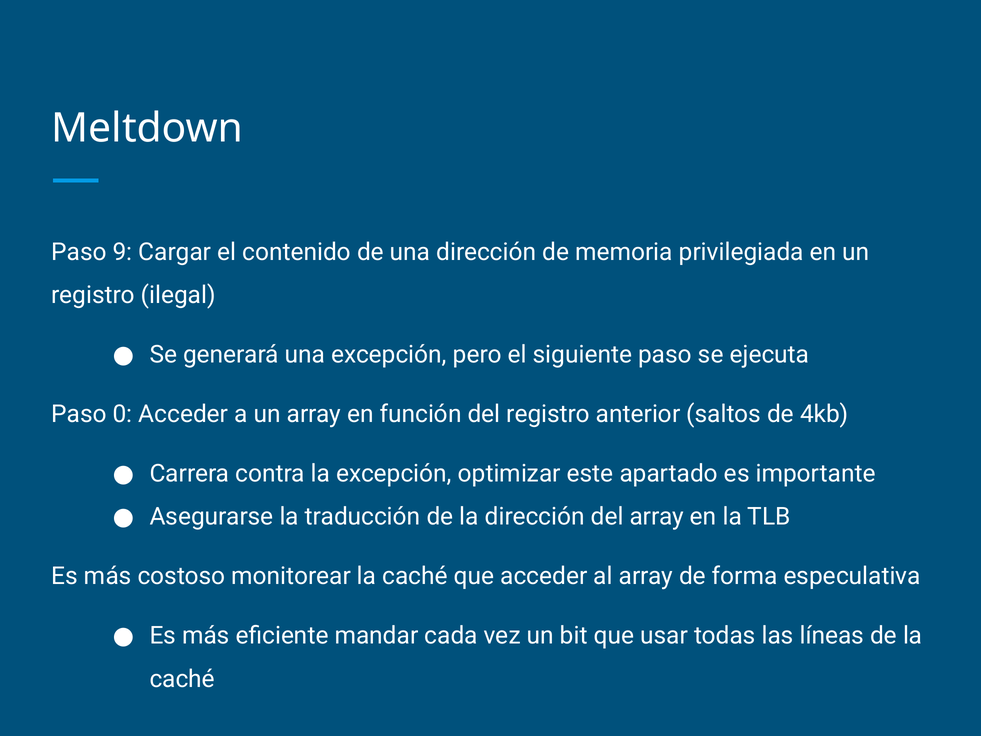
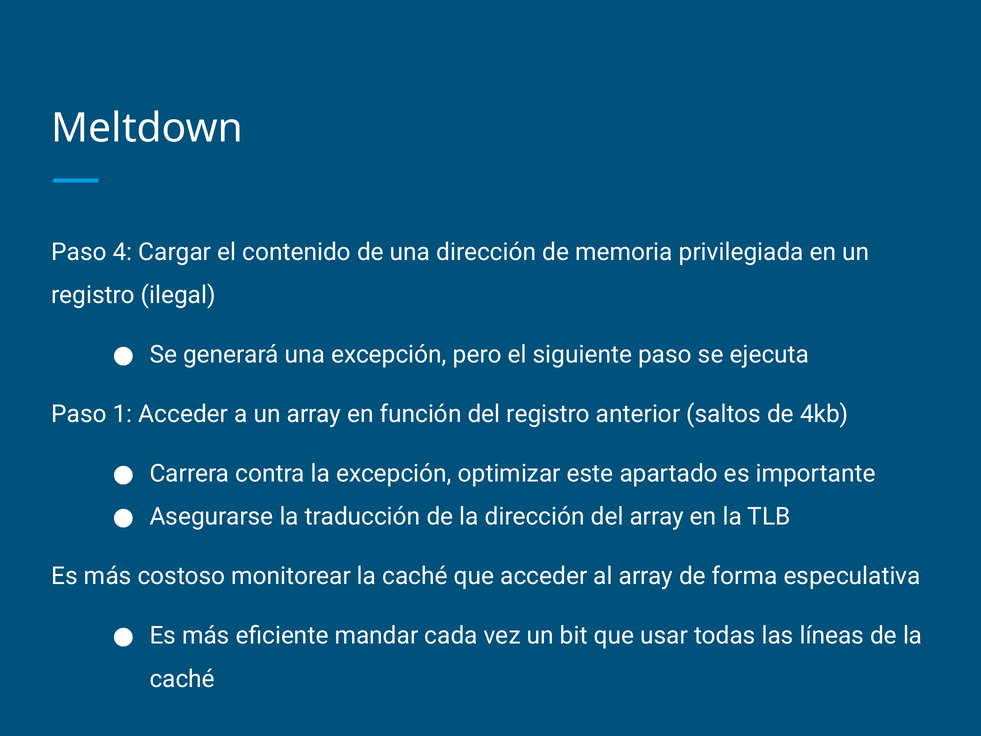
9: 9 -> 4
0: 0 -> 1
